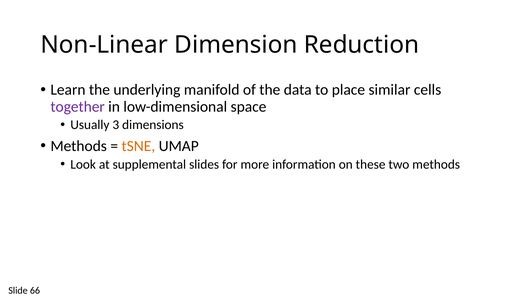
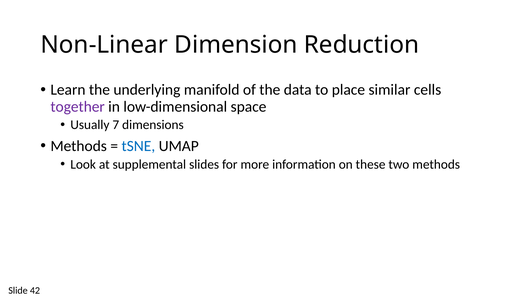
3: 3 -> 7
tSNE colour: orange -> blue
66: 66 -> 42
